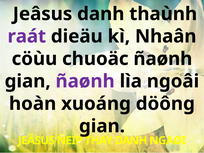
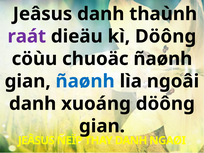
kì Nhaân: Nhaân -> Döông
ñaønh at (85, 81) colour: purple -> blue
hoàn at (33, 104): hoàn -> danh
